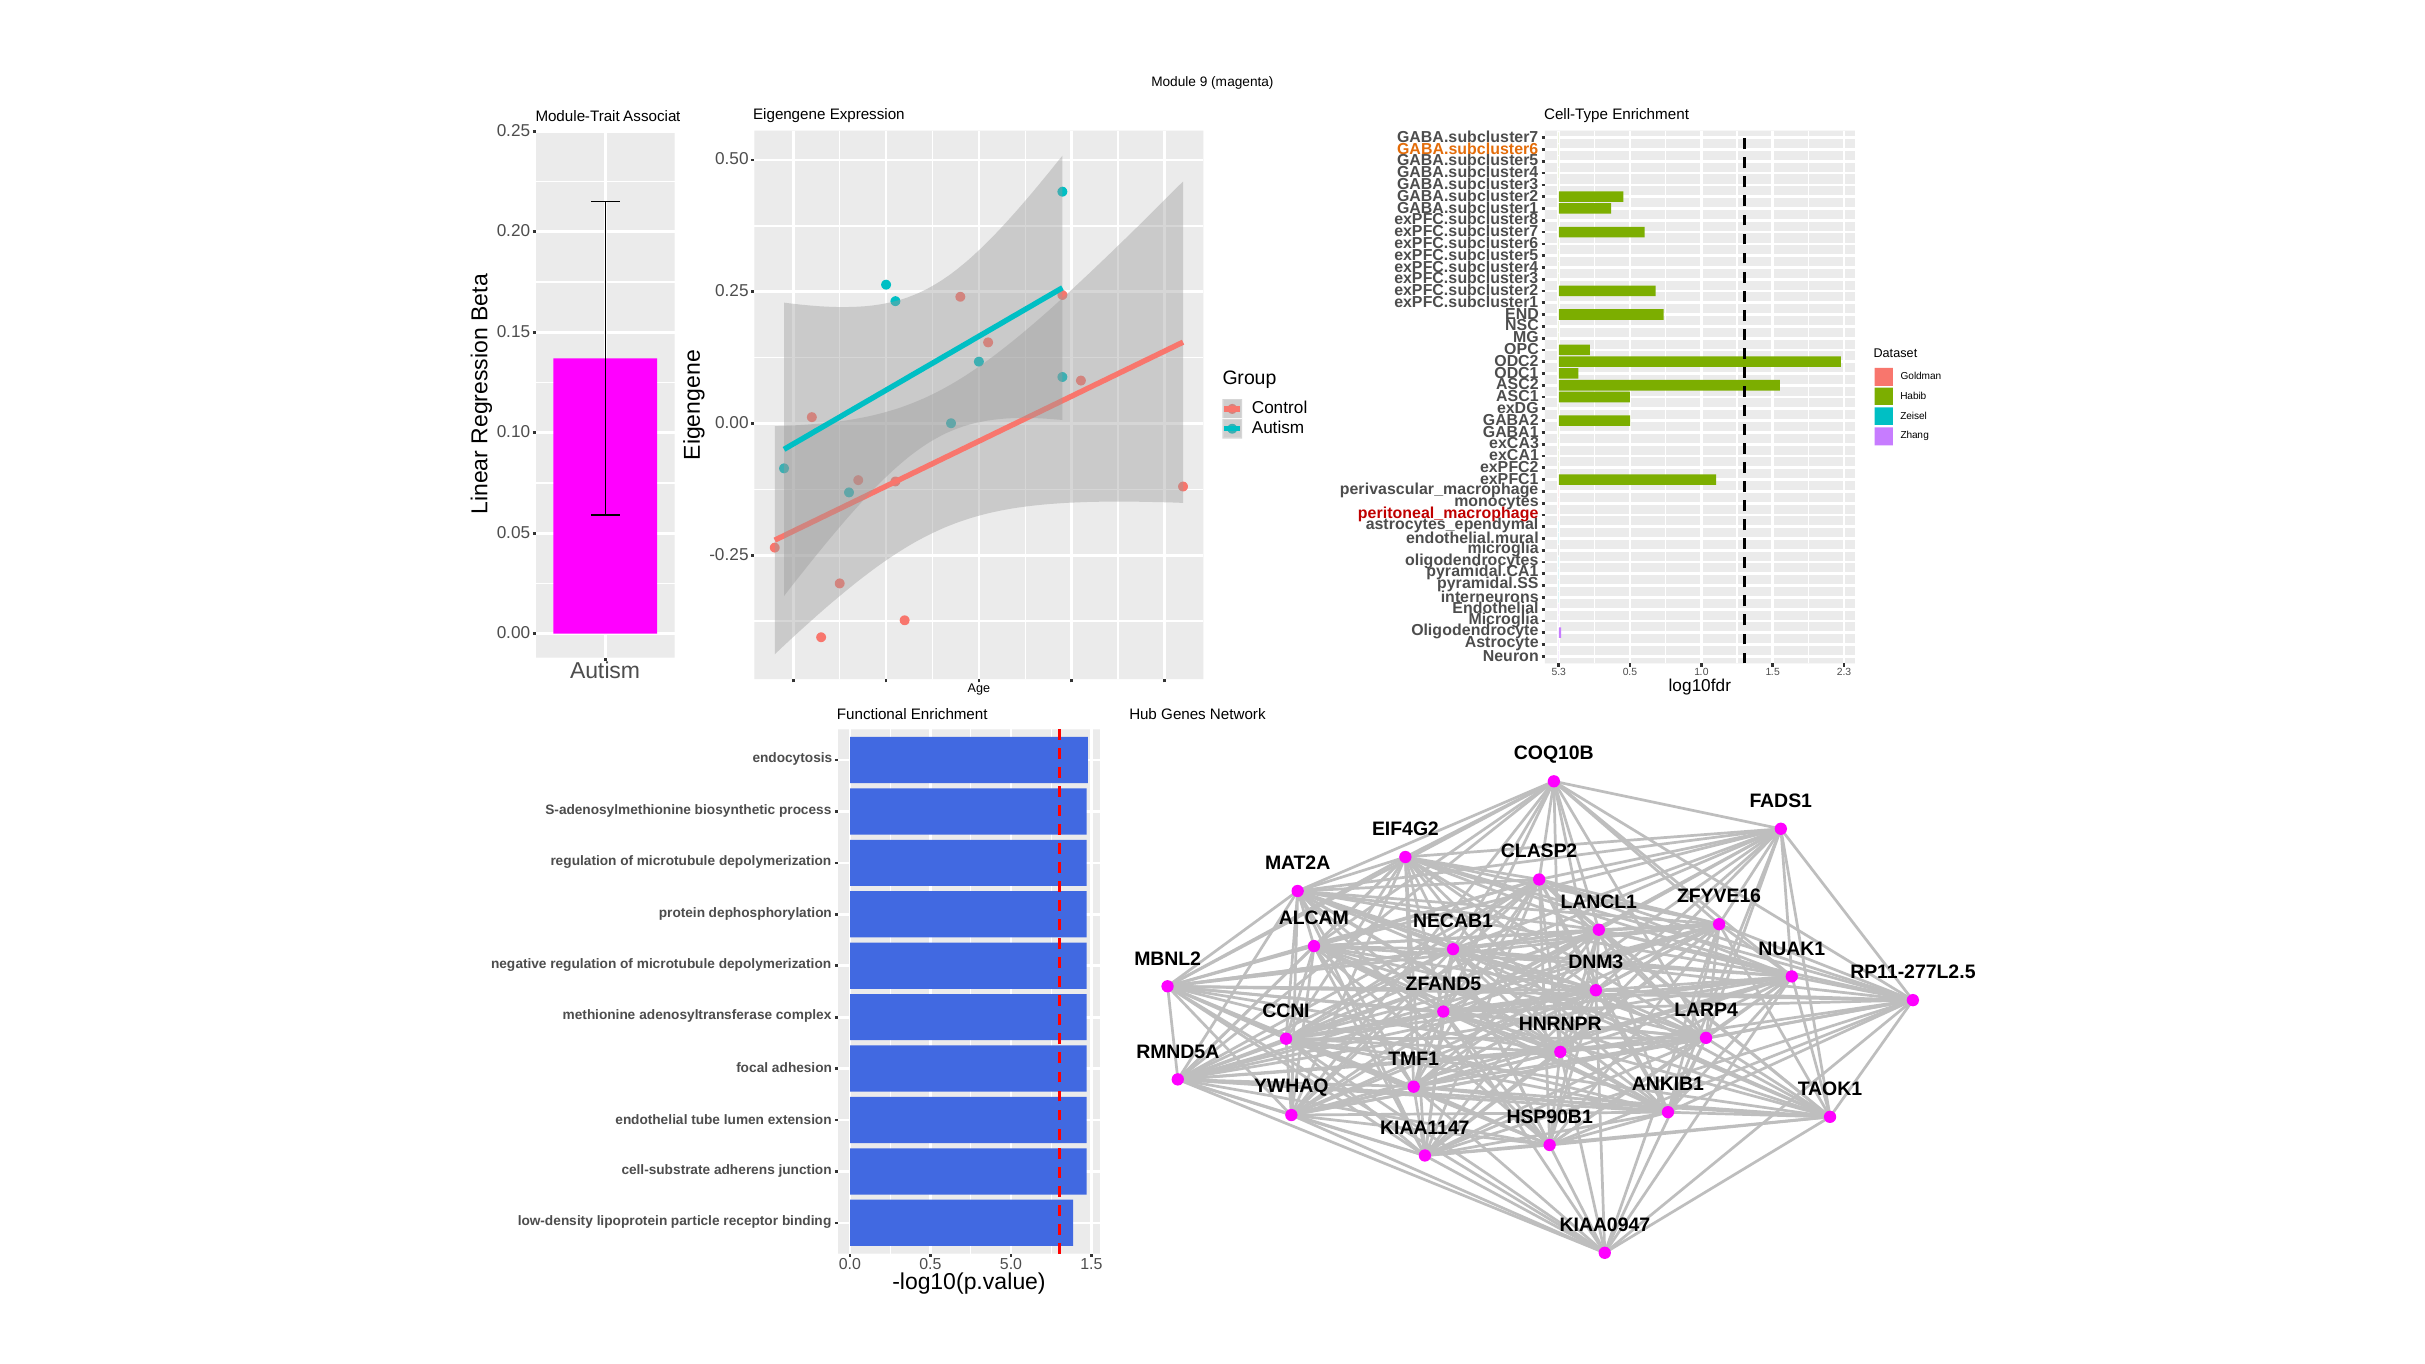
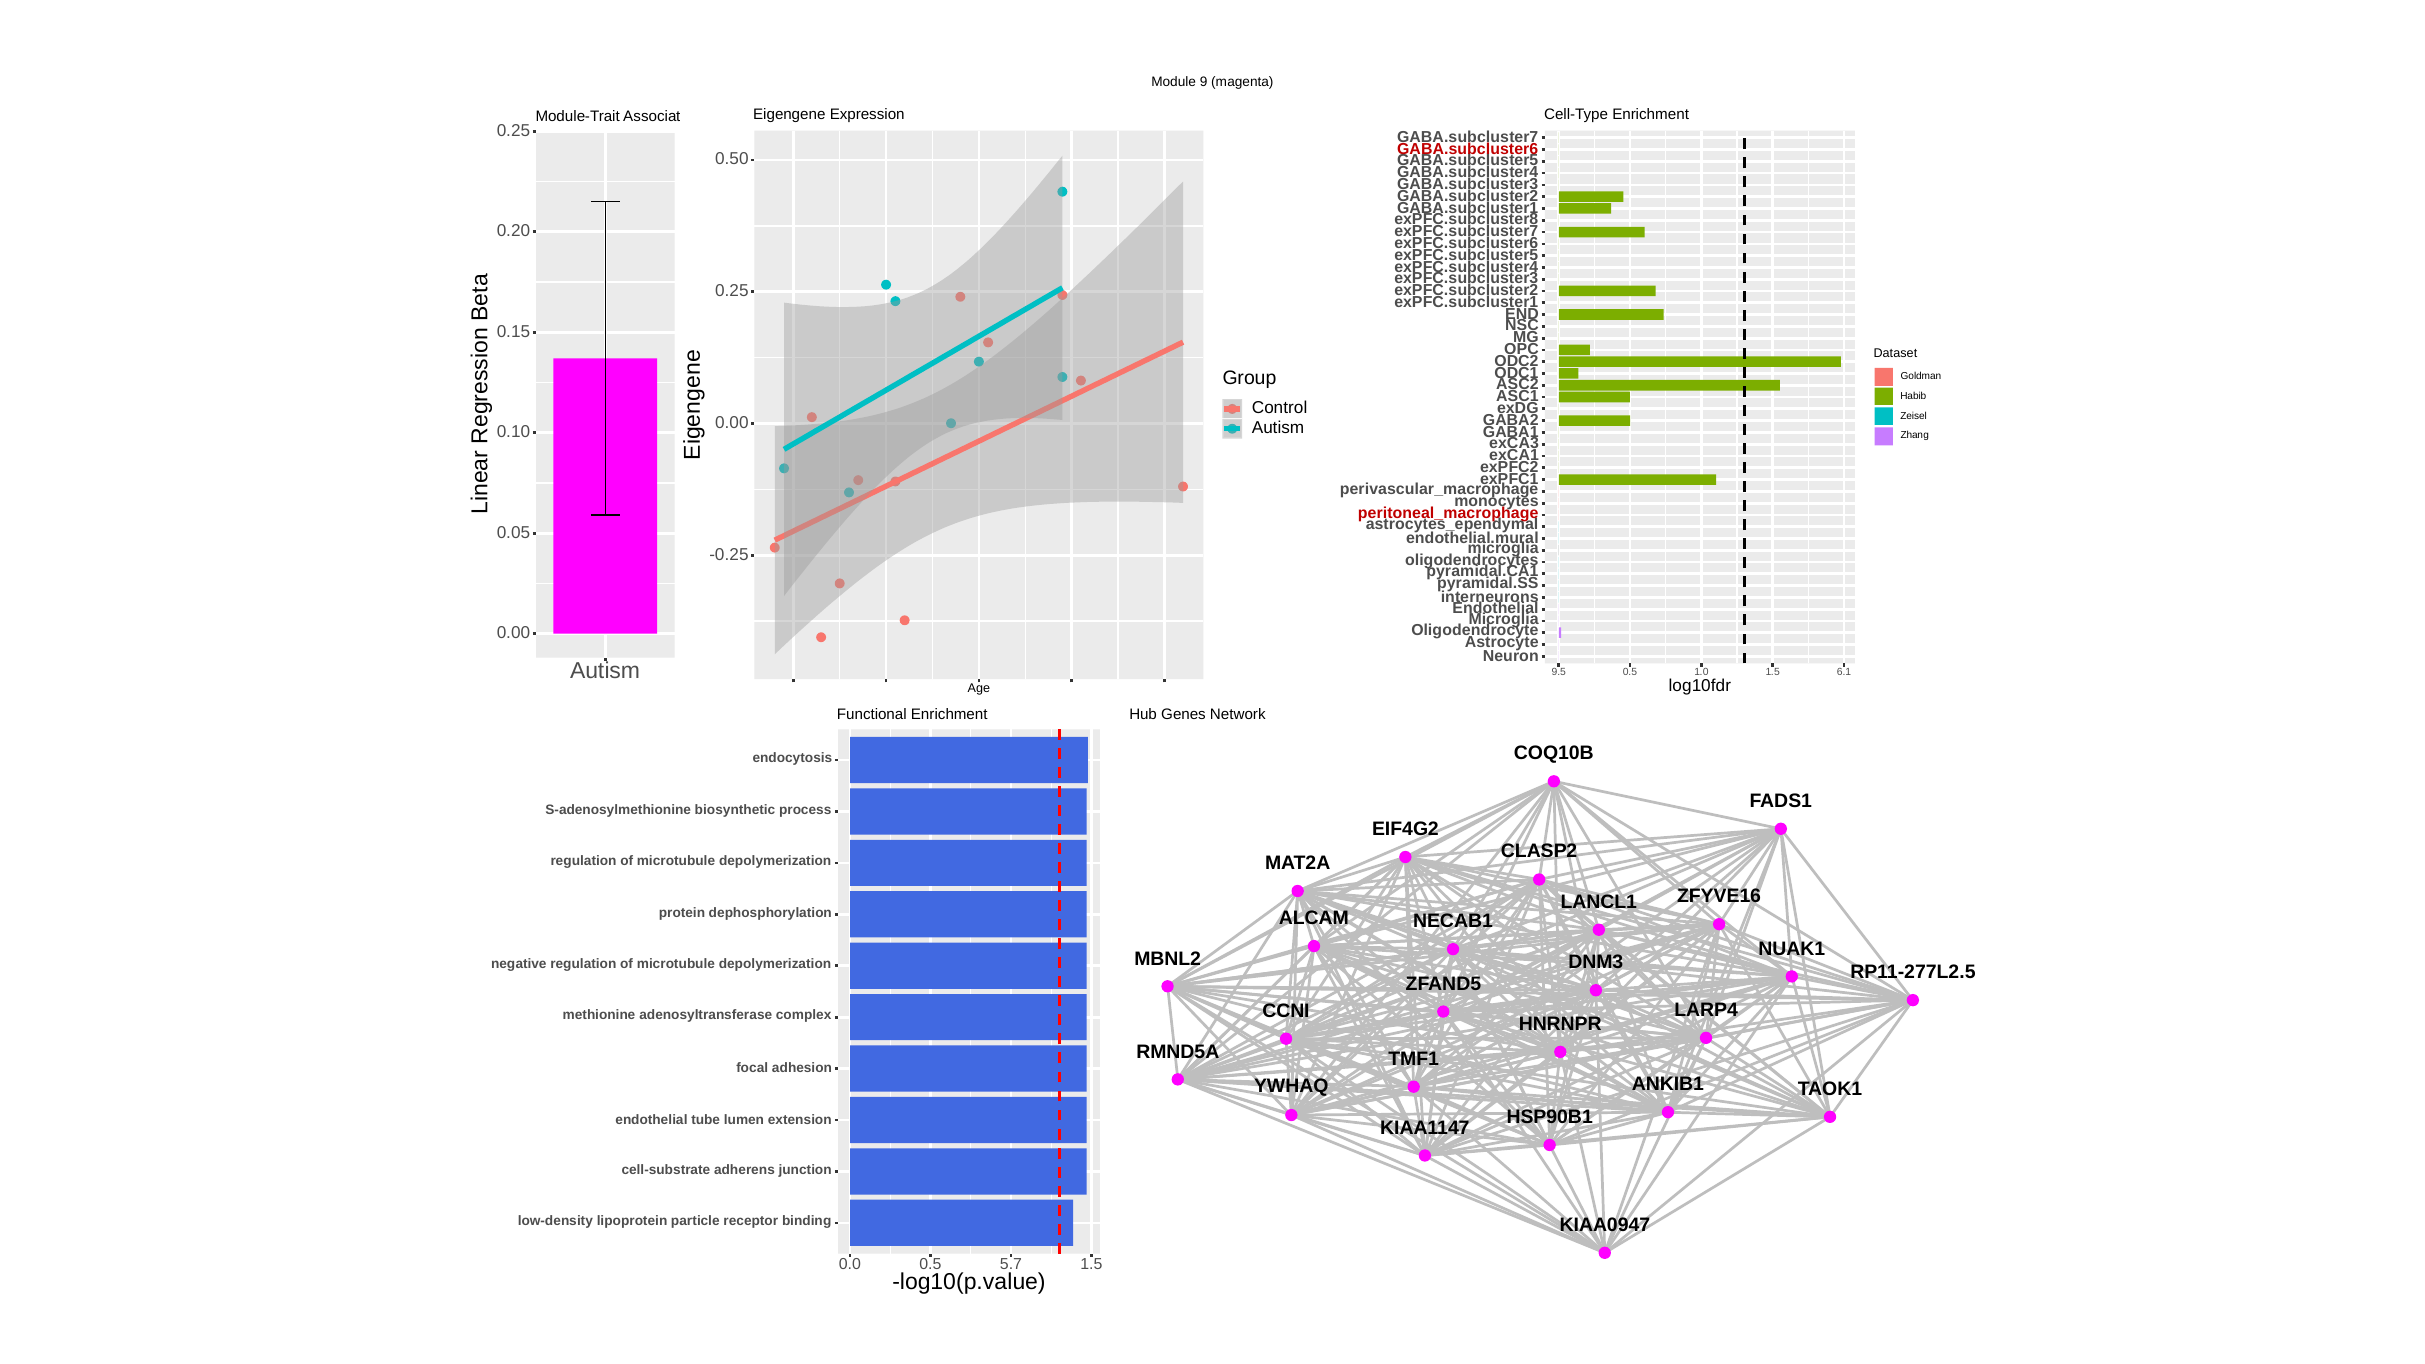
GABA.subcluster6 colour: orange -> red
5.3: 5.3 -> 9.5
2.3: 2.3 -> 6.1
5.0: 5.0 -> 5.7
